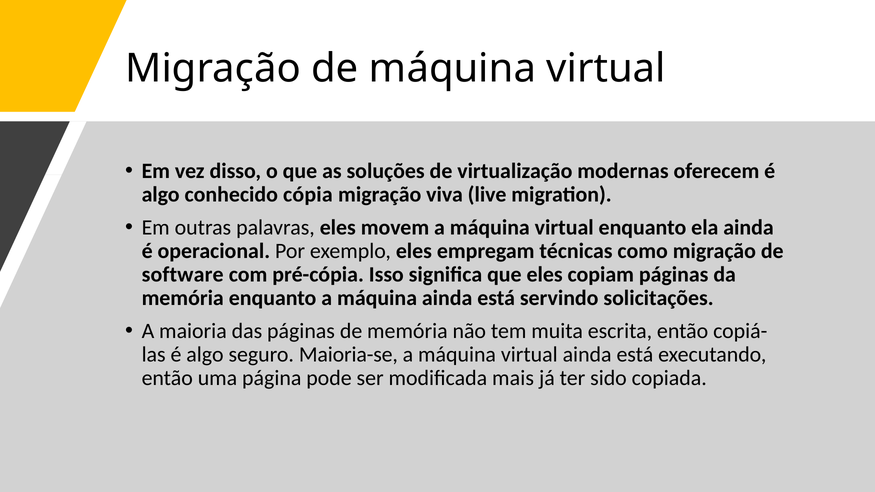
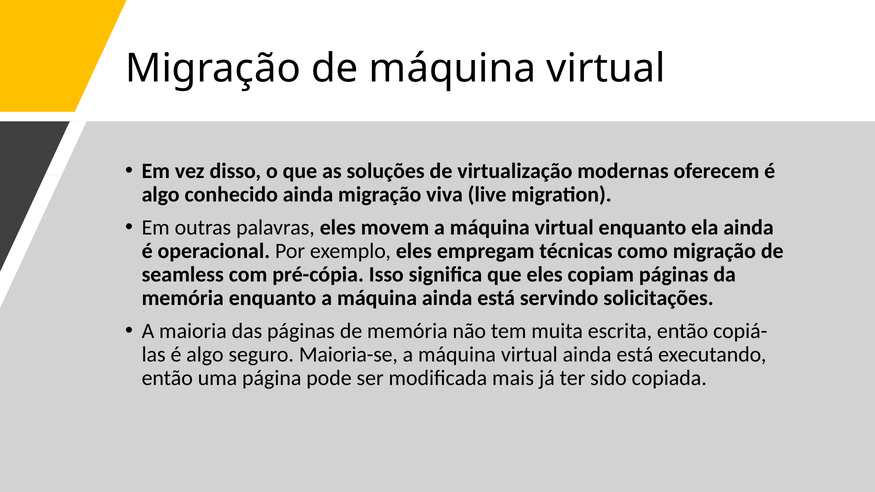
conhecido cópia: cópia -> ainda
software: software -> seamless
